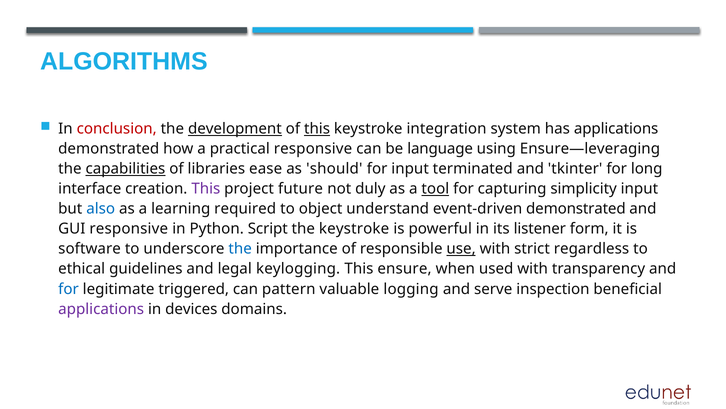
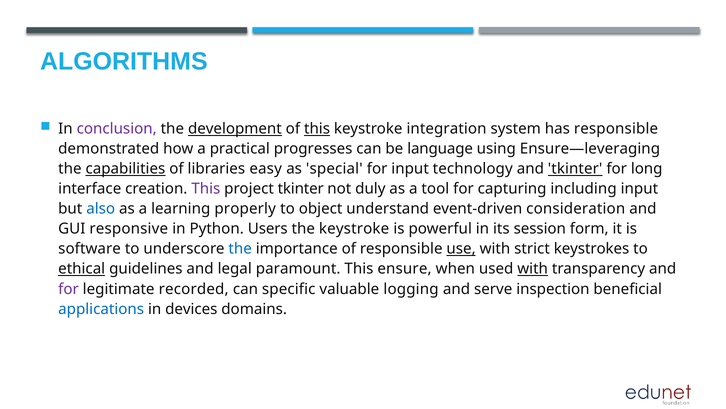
conclusion colour: red -> purple
has applications: applications -> responsible
practical responsive: responsive -> progresses
ease: ease -> easy
should: should -> special
terminated: terminated -> technology
tkinter at (575, 169) underline: none -> present
project future: future -> tkinter
tool underline: present -> none
simplicity: simplicity -> including
required: required -> properly
event-driven demonstrated: demonstrated -> consideration
Script: Script -> Users
listener: listener -> session
regardless: regardless -> keystrokes
ethical underline: none -> present
keylogging: keylogging -> paramount
with at (533, 269) underline: none -> present
for at (69, 289) colour: blue -> purple
triggered: triggered -> recorded
pattern: pattern -> specific
applications at (101, 309) colour: purple -> blue
